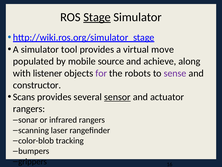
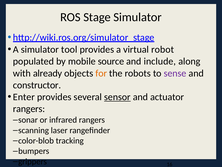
Stage underline: present -> none
move: move -> robot
achieve: achieve -> include
listener: listener -> already
for colour: purple -> orange
Scans: Scans -> Enter
